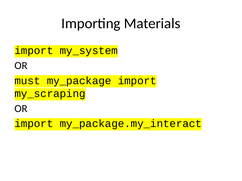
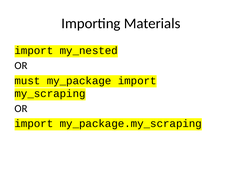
my_system: my_system -> my_nested
my_package.my_interact: my_package.my_interact -> my_package.my_scraping
